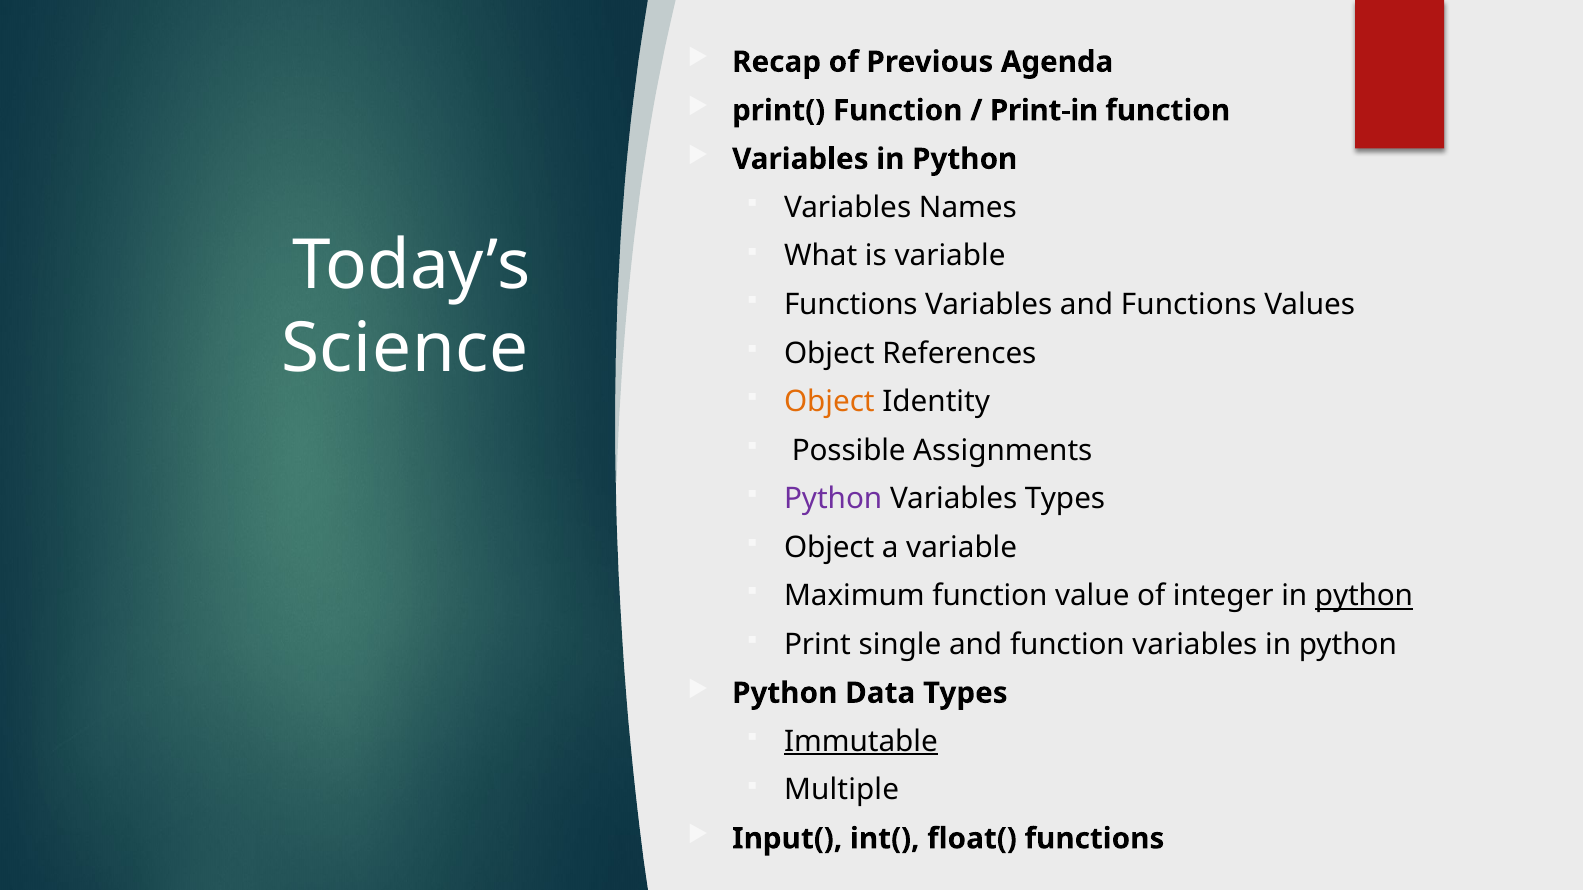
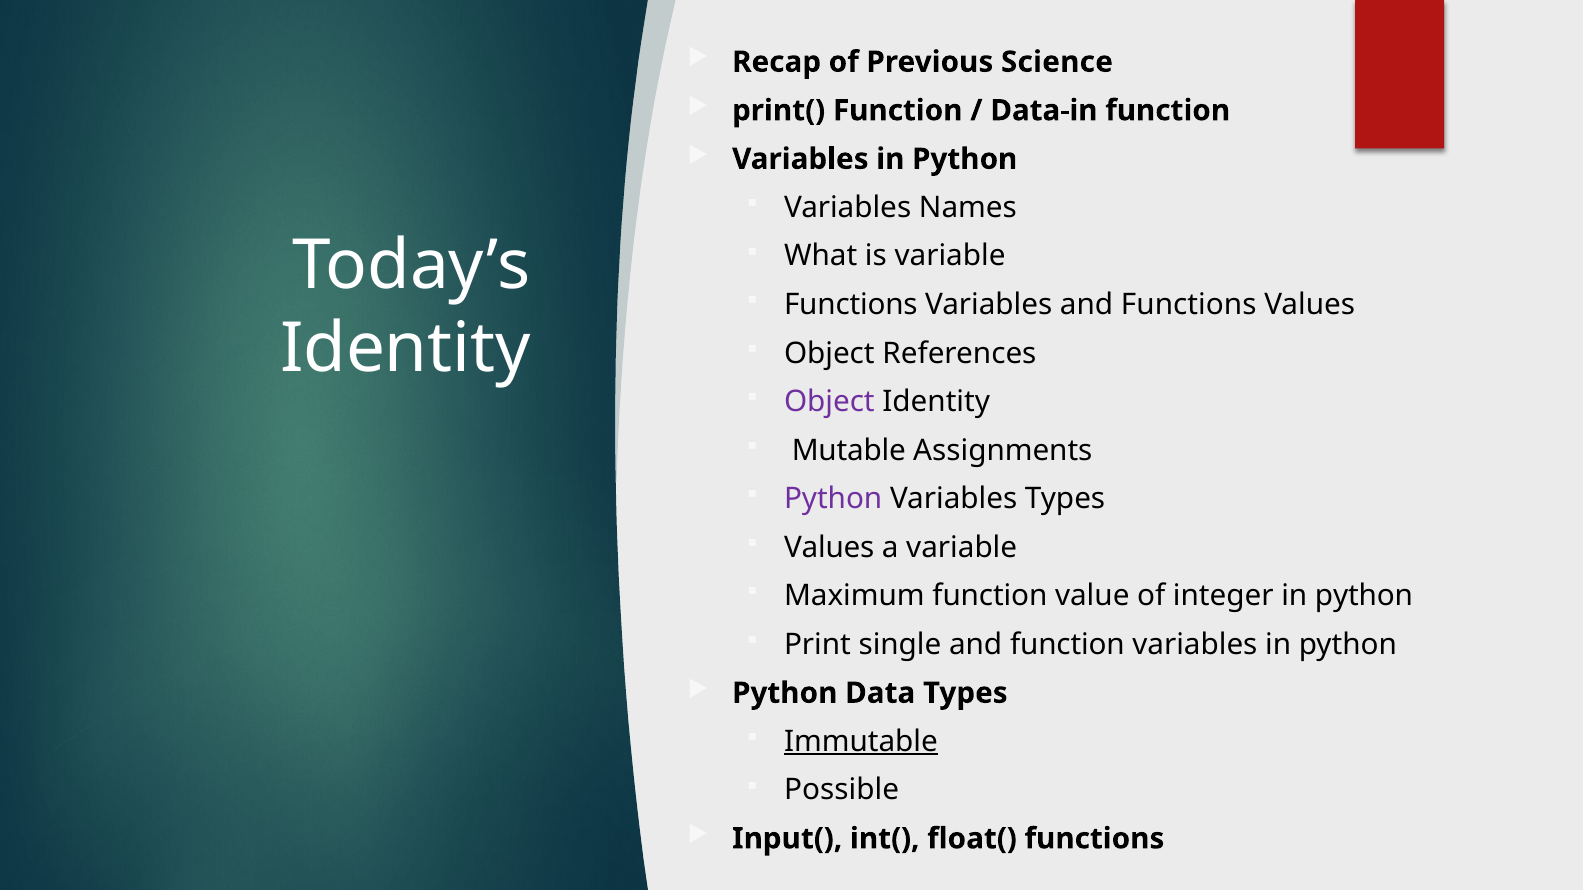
Agenda: Agenda -> Science
Print-in: Print-in -> Data-in
Science at (405, 349): Science -> Identity
Object at (829, 402) colour: orange -> purple
Possible: Possible -> Mutable
Object at (829, 548): Object -> Values
python at (1364, 596) underline: present -> none
Multiple: Multiple -> Possible
